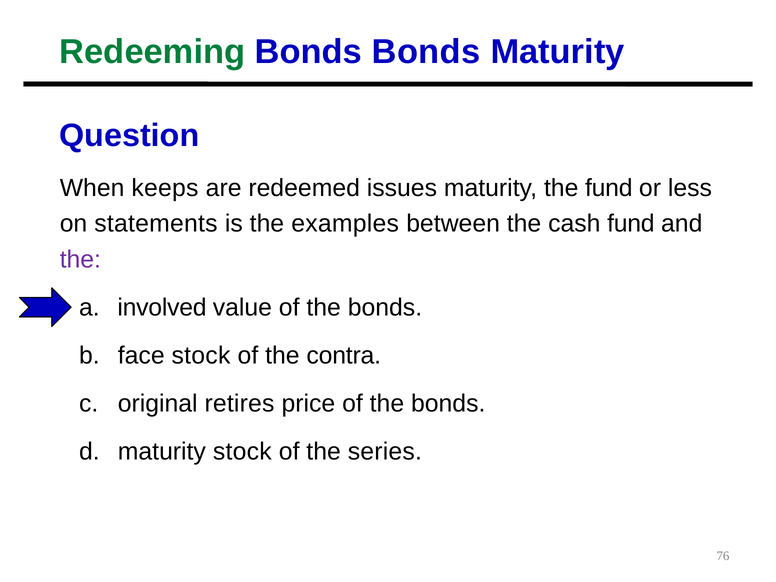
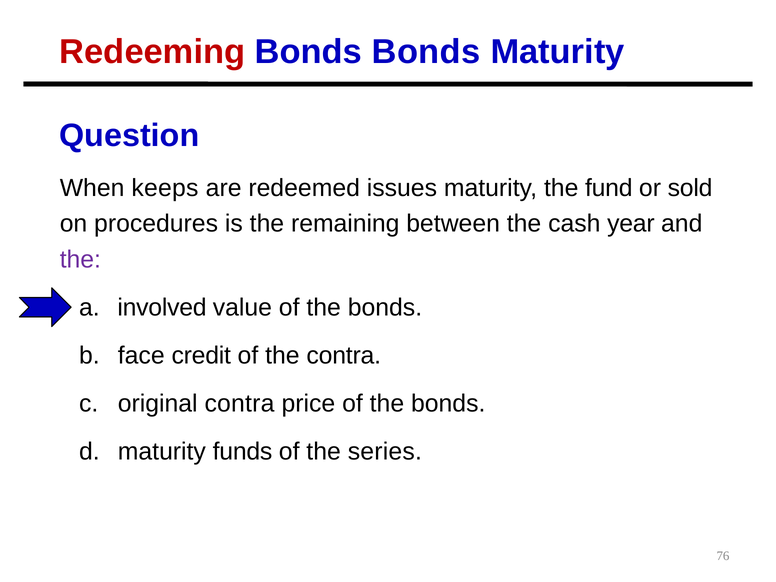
Redeeming colour: green -> red
less: less -> sold
statements: statements -> procedures
examples: examples -> remaining
cash fund: fund -> year
face stock: stock -> credit
original retires: retires -> contra
maturity stock: stock -> funds
